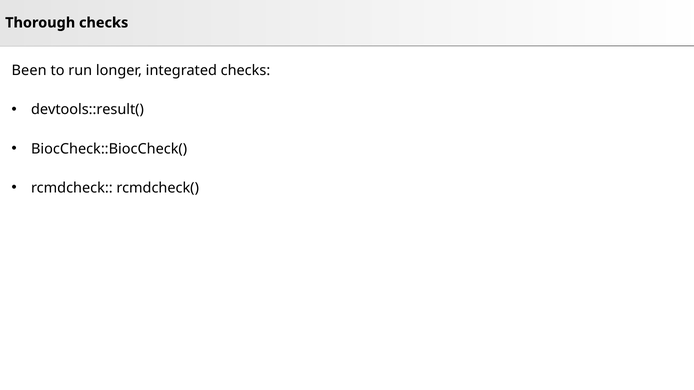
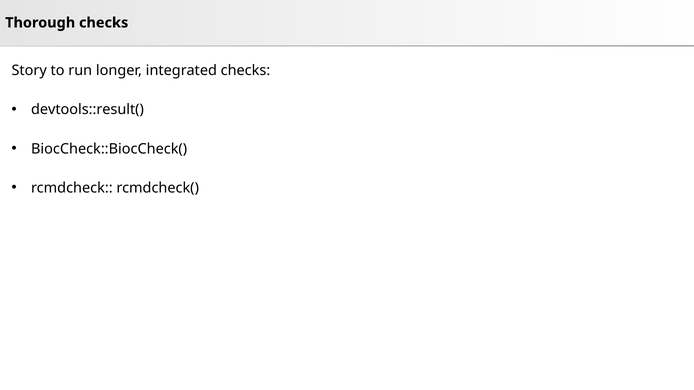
Been: Been -> Story
